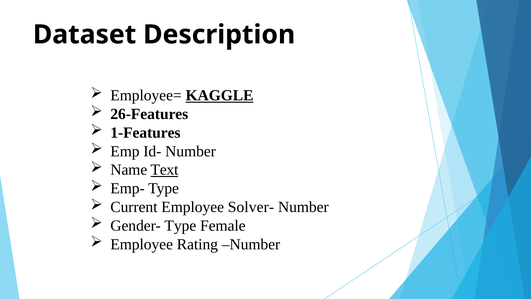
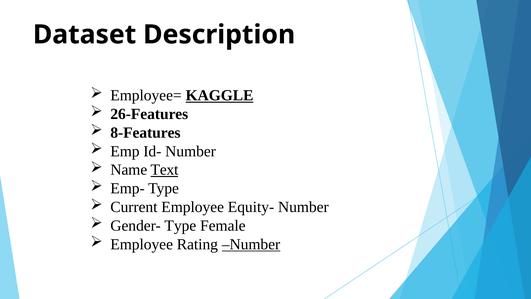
1-Features: 1-Features -> 8-Features
Solver-: Solver- -> Equity-
Number at (251, 244) underline: none -> present
